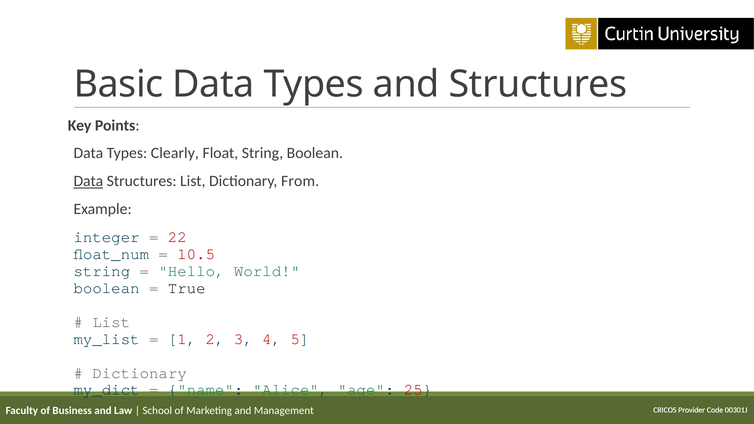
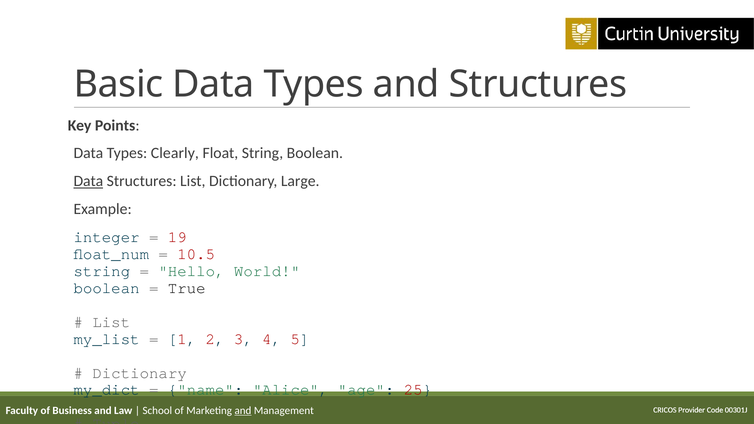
From: From -> Large
22: 22 -> 19
and at (243, 411) underline: none -> present
